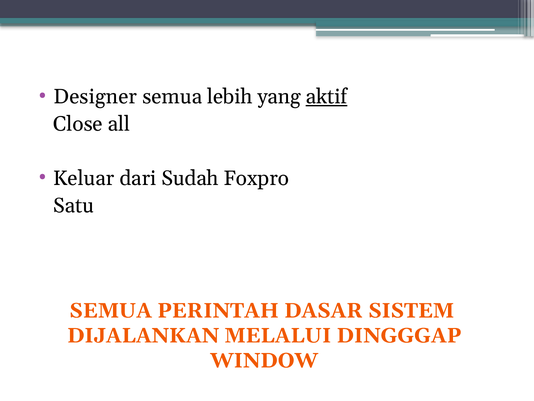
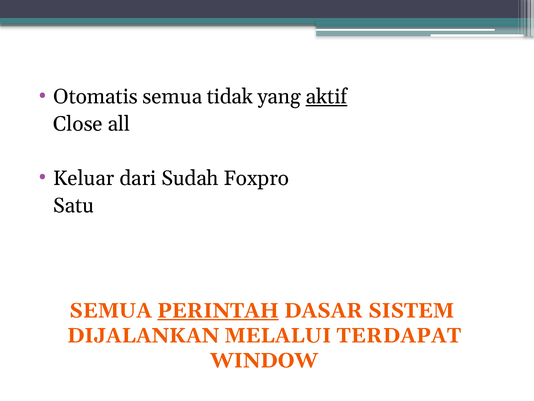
Designer: Designer -> Otomatis
lebih: lebih -> tidak
PERINTAH underline: none -> present
DINGGGAP: DINGGGAP -> TERDAPAT
